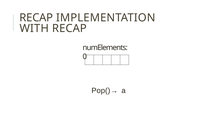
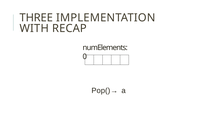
RECAP at (36, 18): RECAP -> THREE
